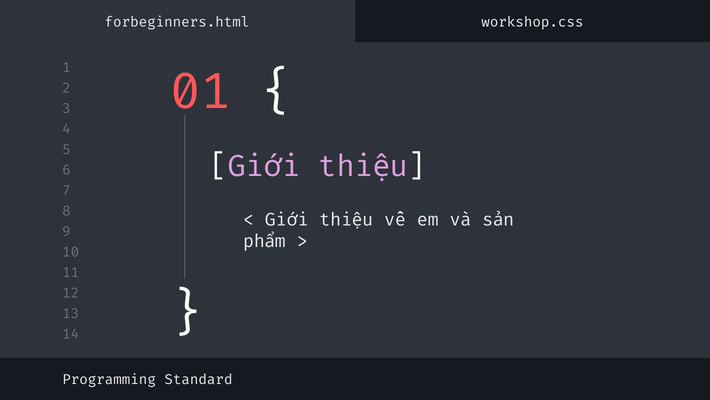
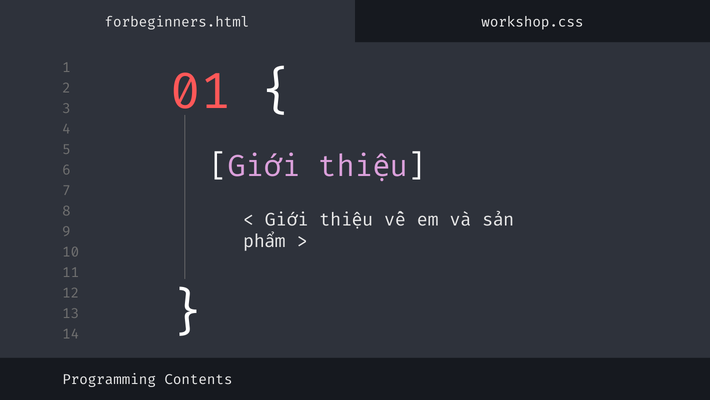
Standard: Standard -> Contents
